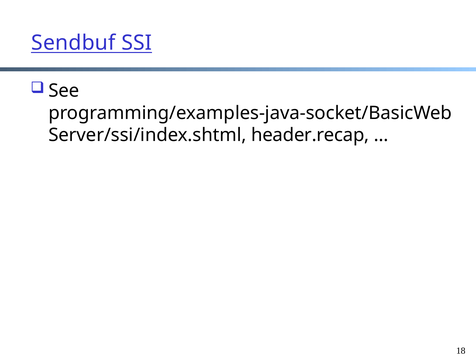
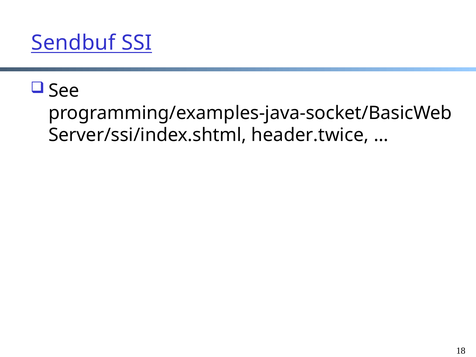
header.recap: header.recap -> header.twice
